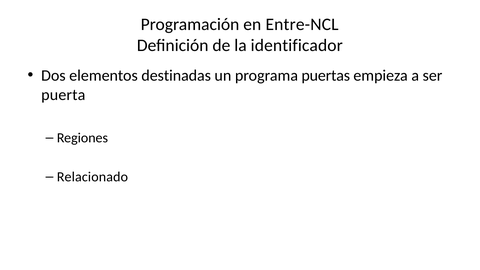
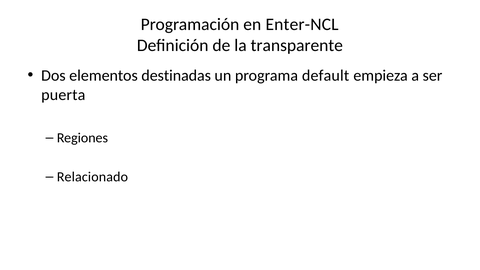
Entre-NCL: Entre-NCL -> Enter-NCL
identificador: identificador -> transparente
puertas: puertas -> default
